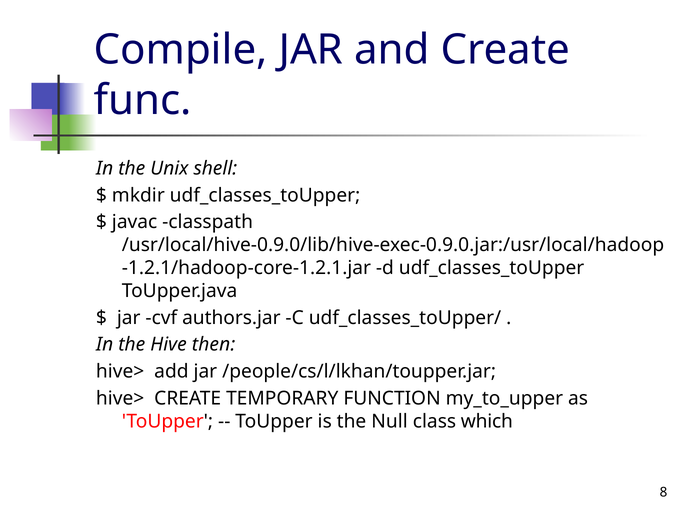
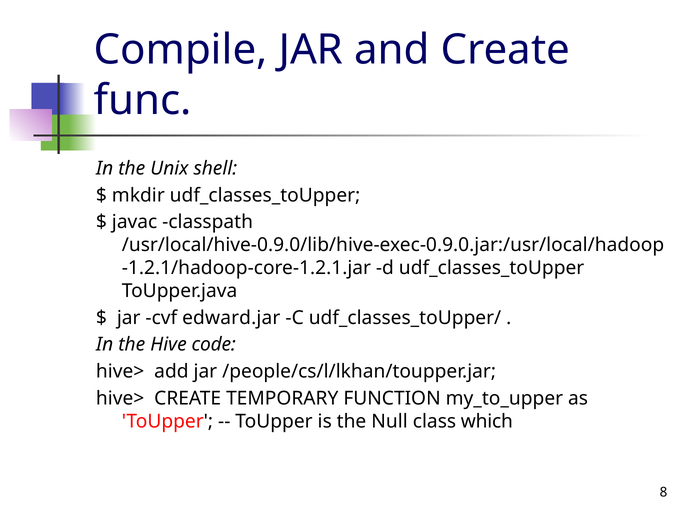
authors.jar: authors.jar -> edward.jar
then: then -> code
